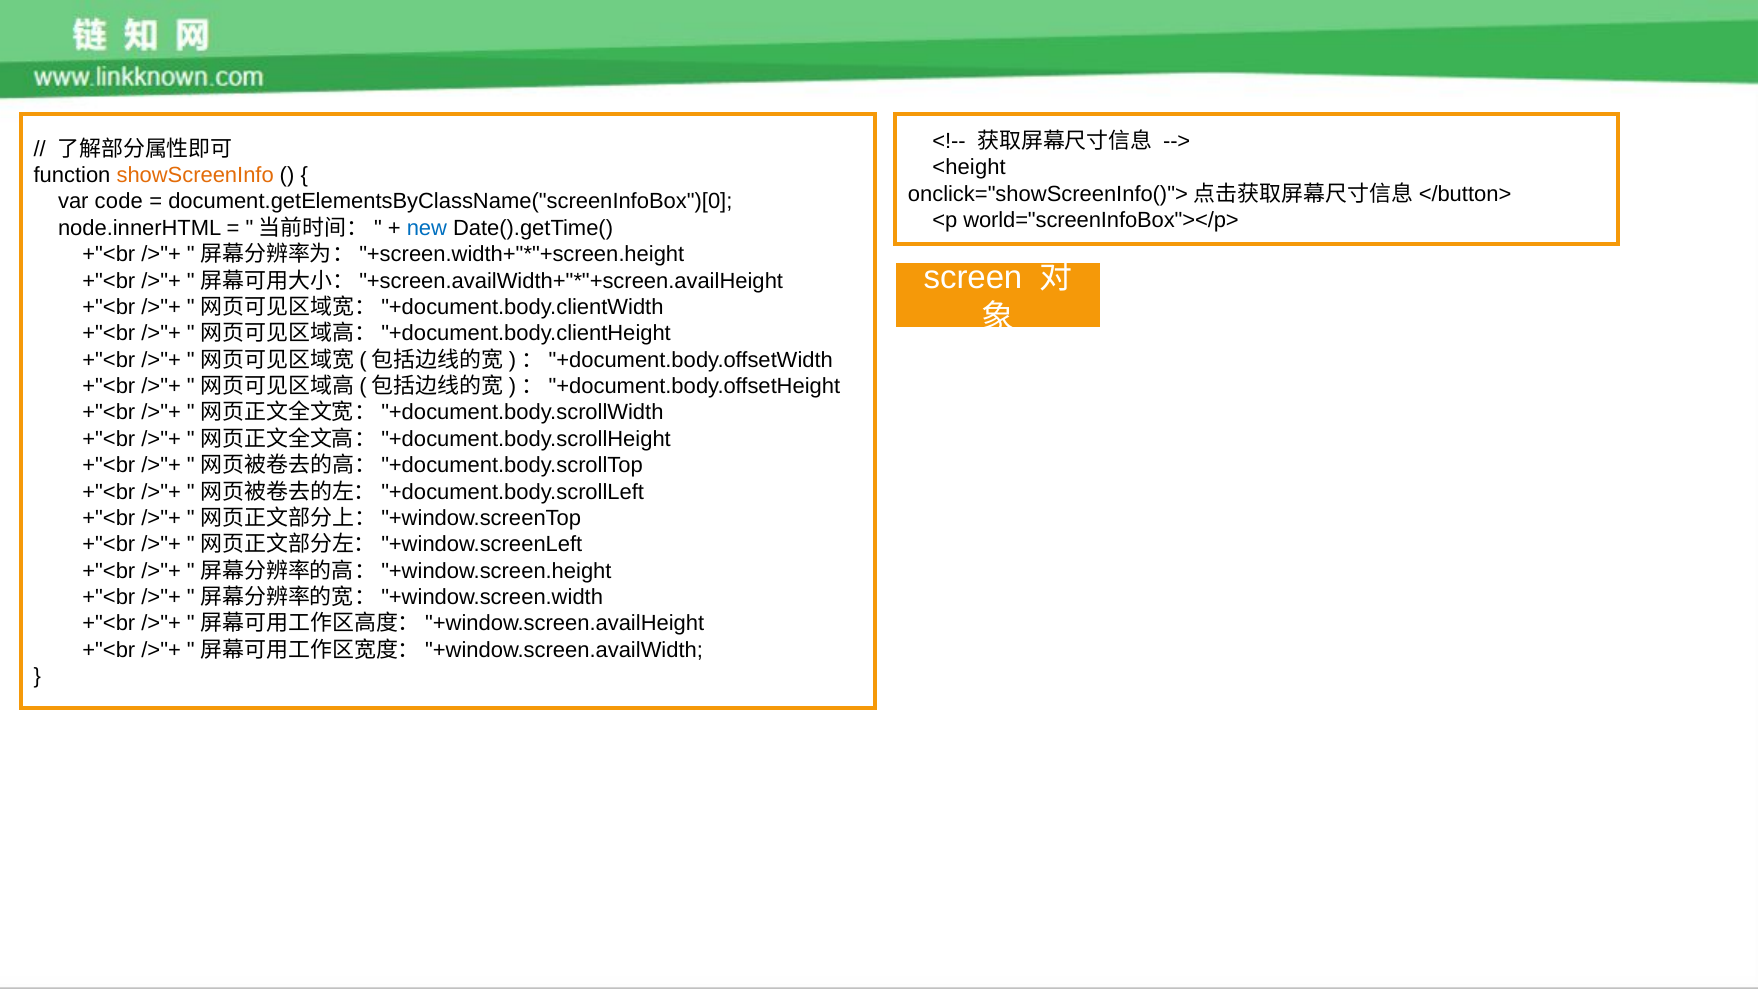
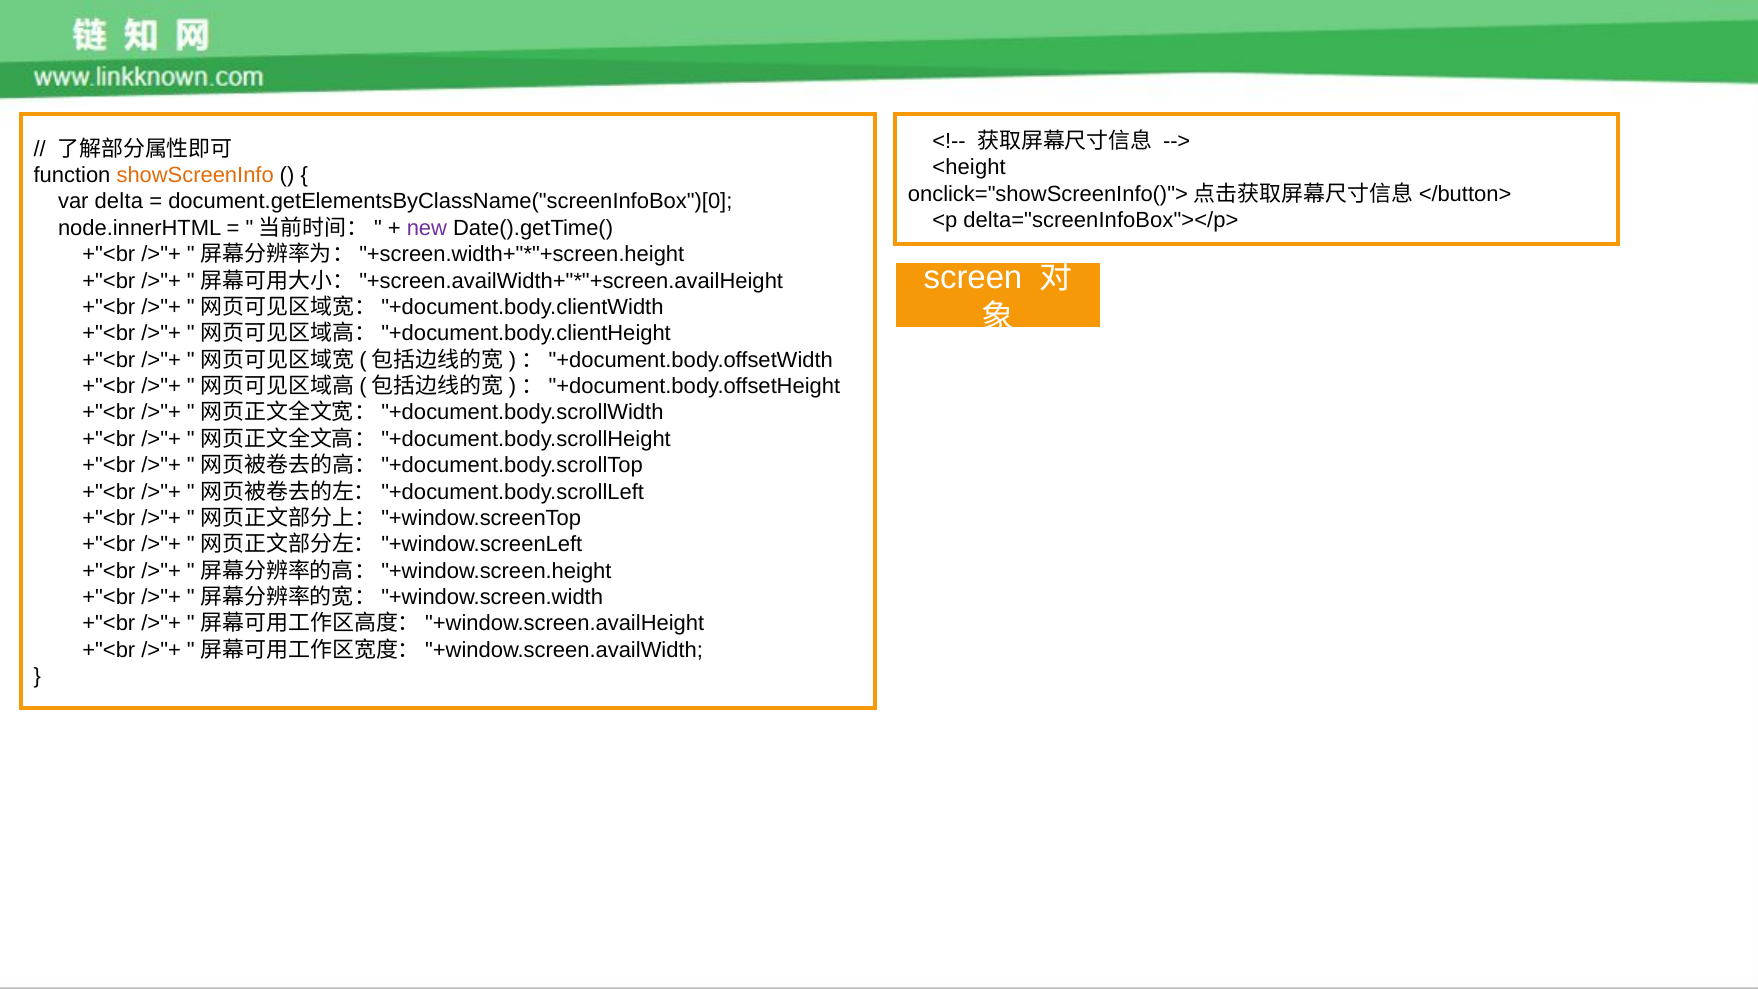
code: code -> delta
world="screenInfoBox"></p>: world="screenInfoBox"></p> -> delta="screenInfoBox"></p>
new colour: blue -> purple
